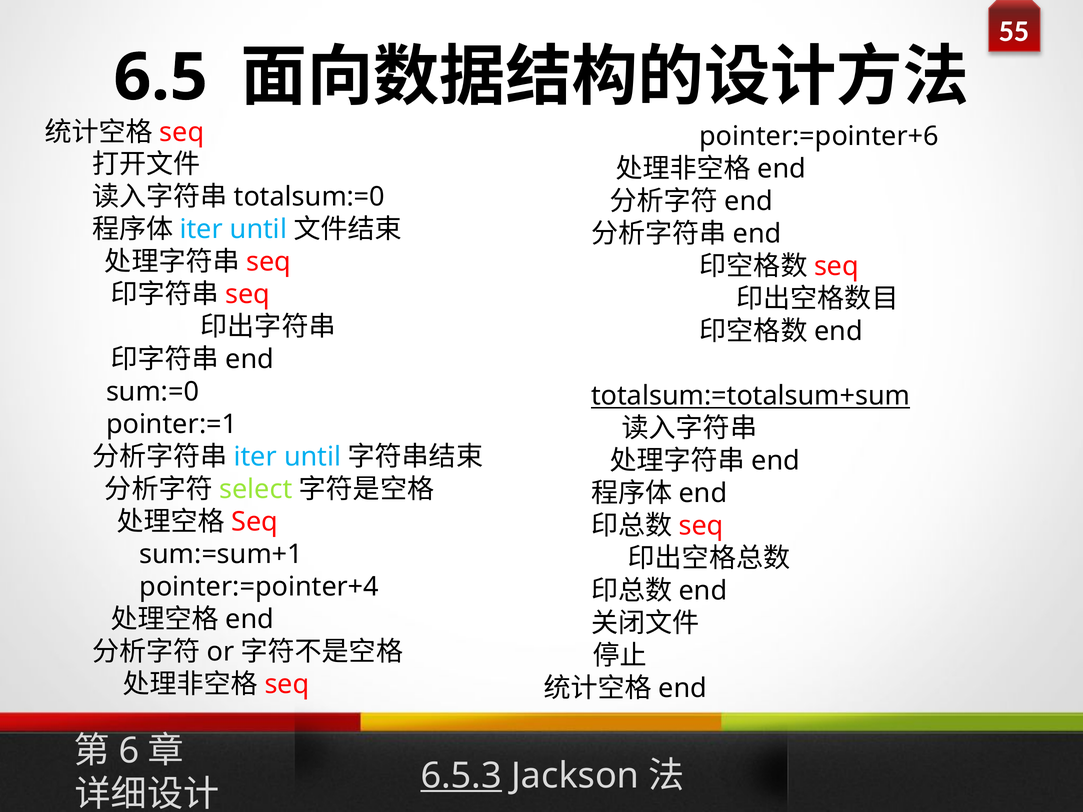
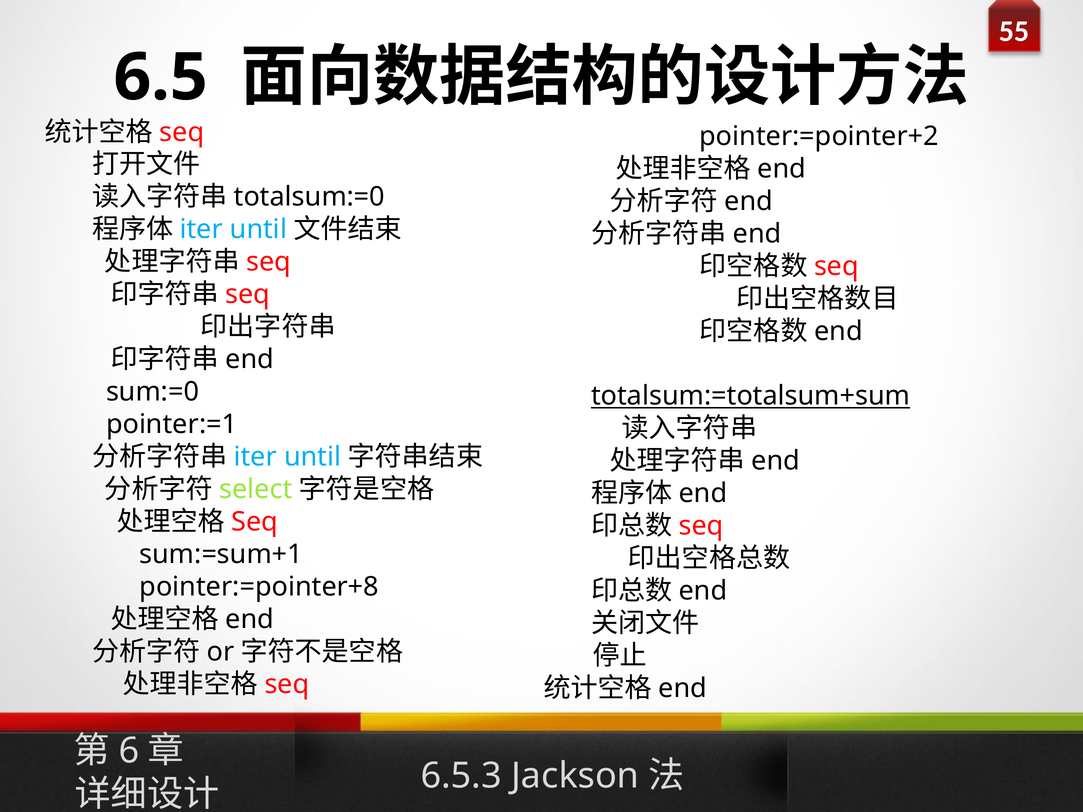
pointer:=pointer+6: pointer:=pointer+6 -> pointer:=pointer+2
pointer:=pointer+4: pointer:=pointer+4 -> pointer:=pointer+8
6.5.3 underline: present -> none
